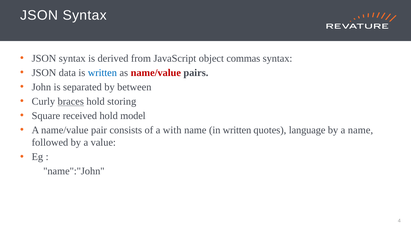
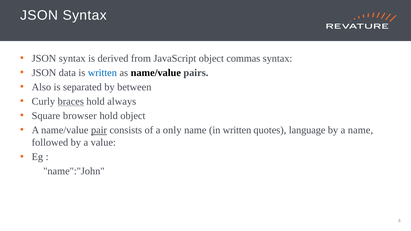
name/value at (156, 73) colour: red -> black
John: John -> Also
storing: storing -> always
received: received -> browser
hold model: model -> object
pair underline: none -> present
with: with -> only
